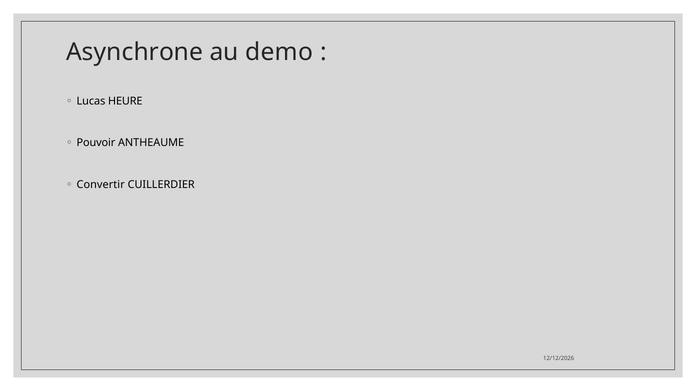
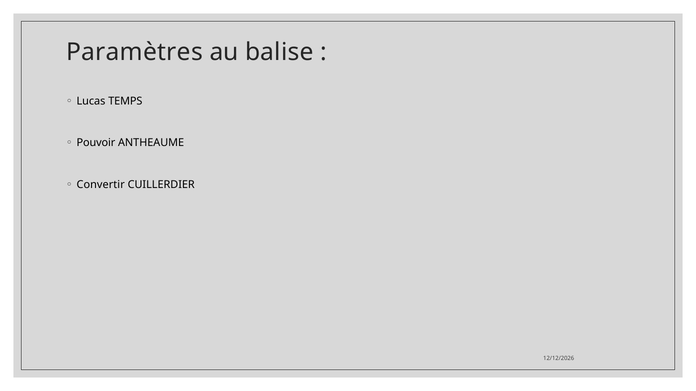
Asynchrone: Asynchrone -> Paramètres
demo: demo -> balise
HEURE: HEURE -> TEMPS
